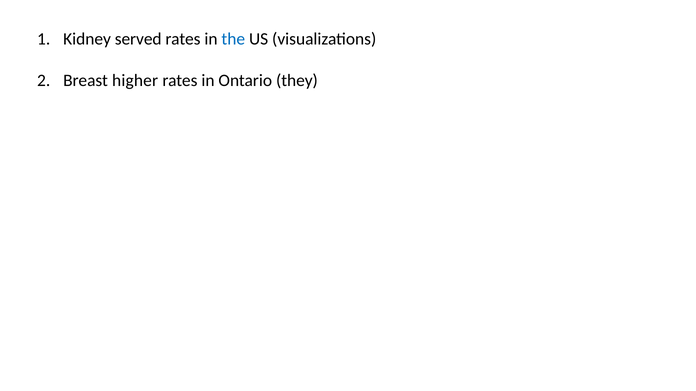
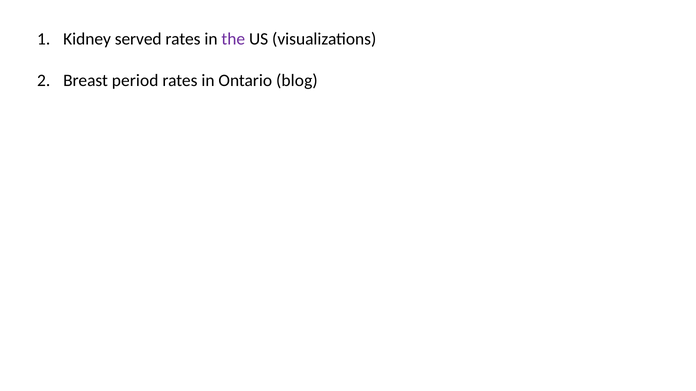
the colour: blue -> purple
higher: higher -> period
they: they -> blog
